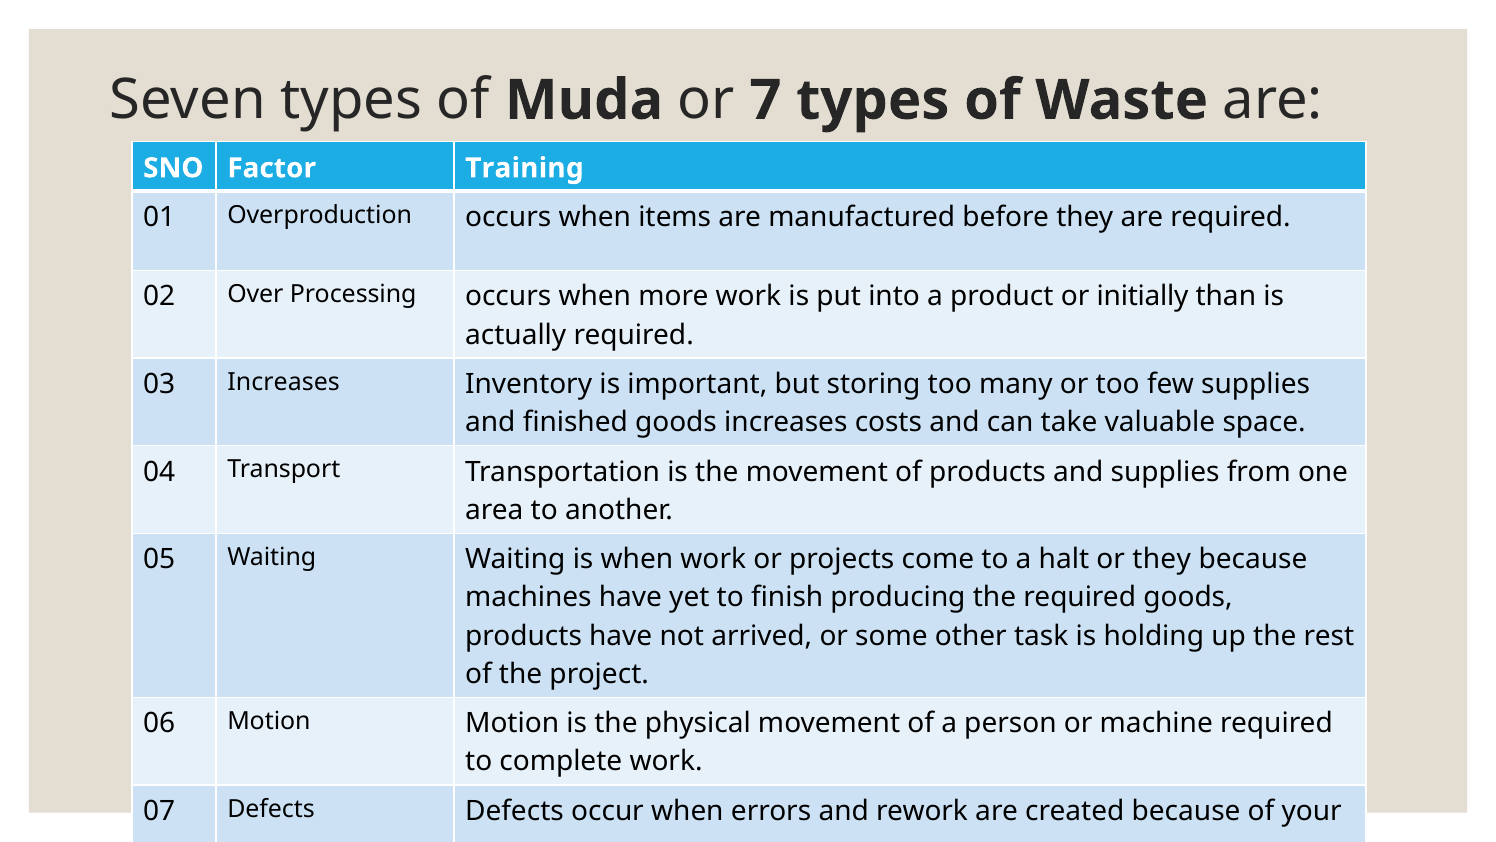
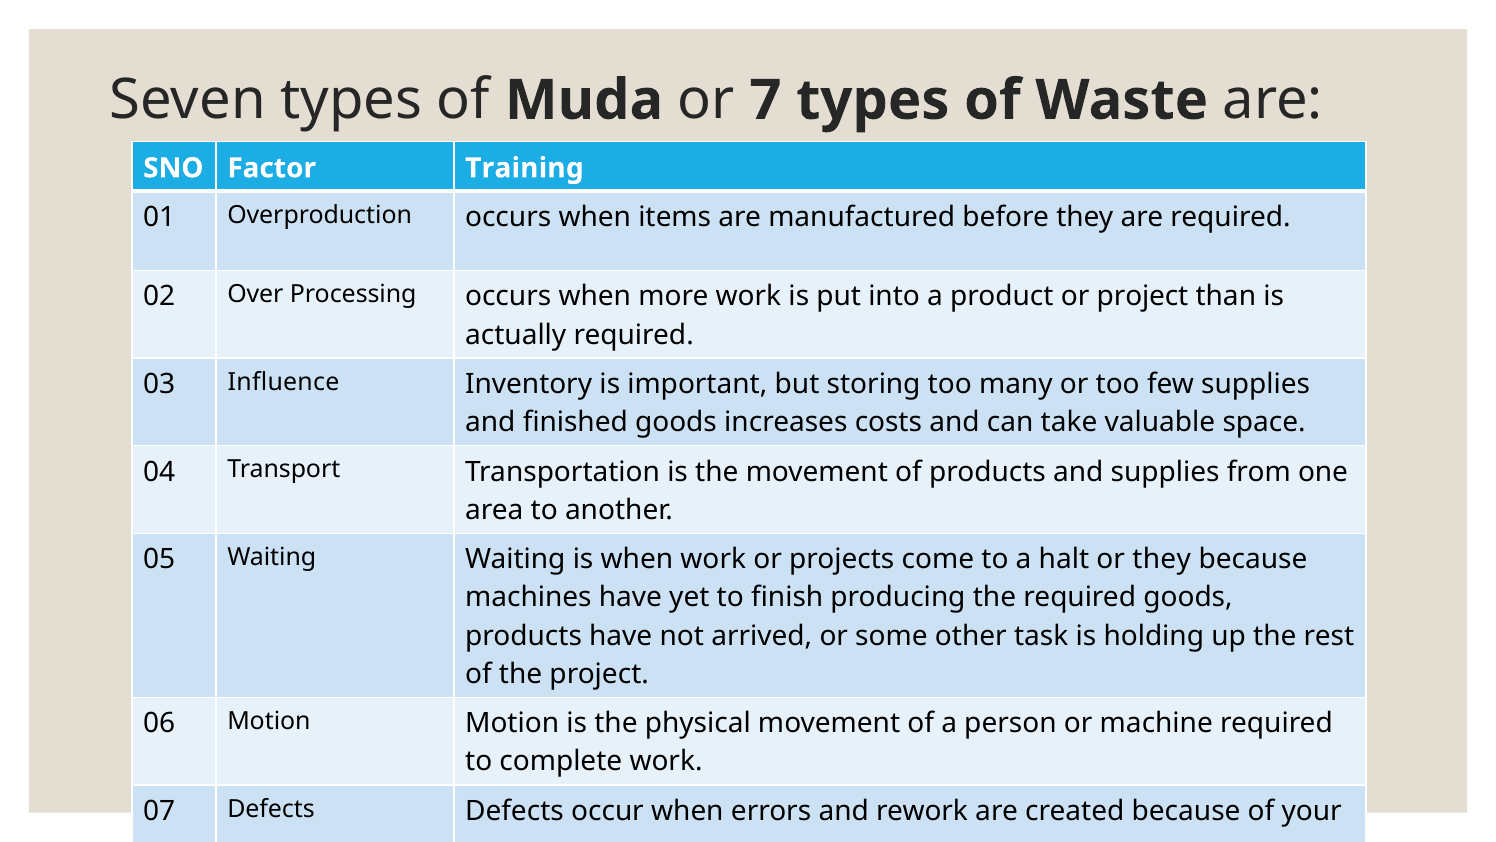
or initially: initially -> project
03 Increases: Increases -> Influence
